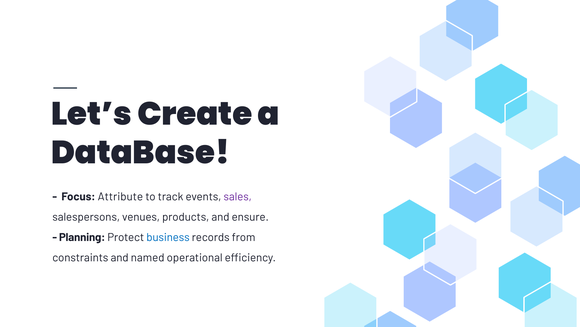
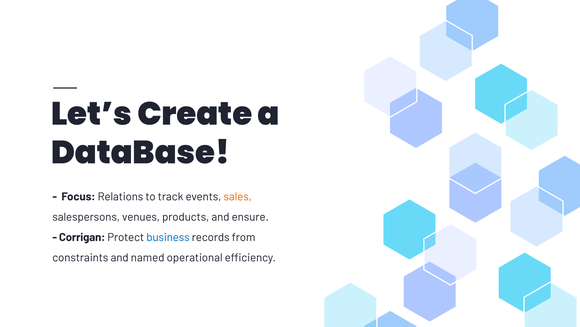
Attribute: Attribute -> Relations
sales colour: purple -> orange
Planning: Planning -> Corrigan
